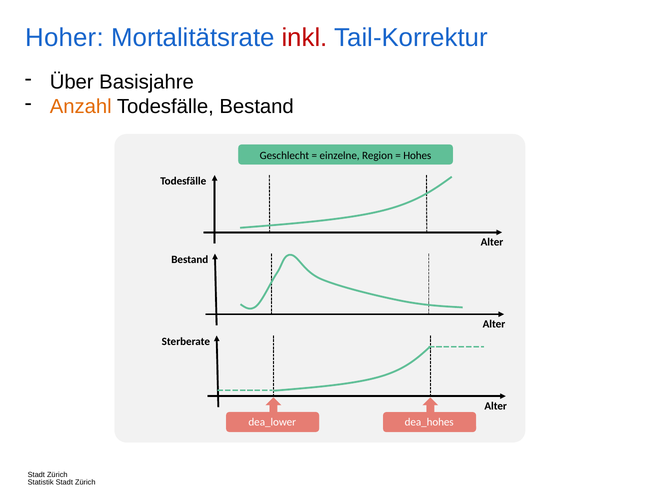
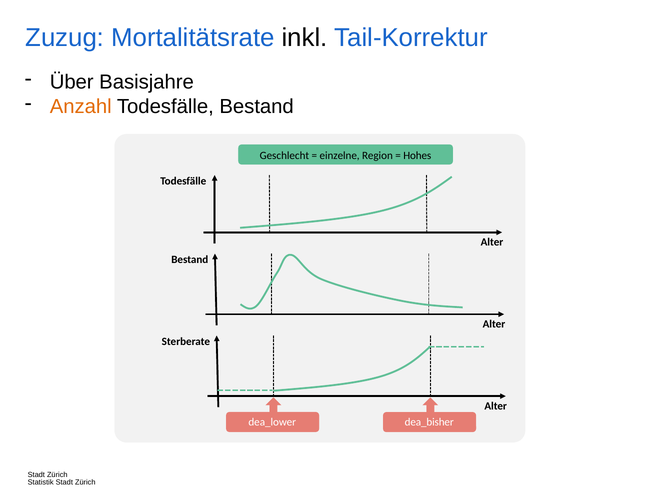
Hoher: Hoher -> Zuzug
inkl colour: red -> black
dea_hohes: dea_hohes -> dea_bisher
